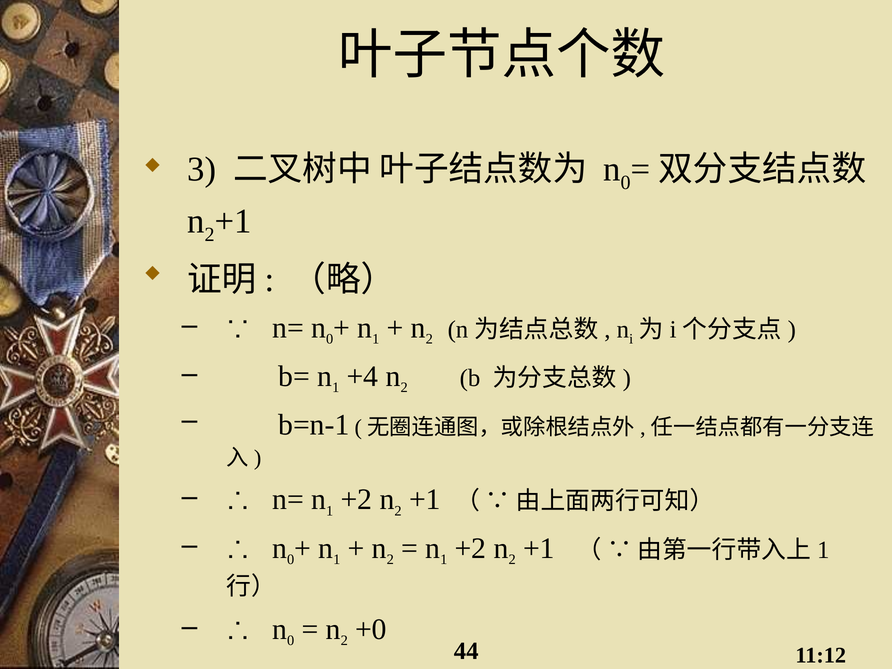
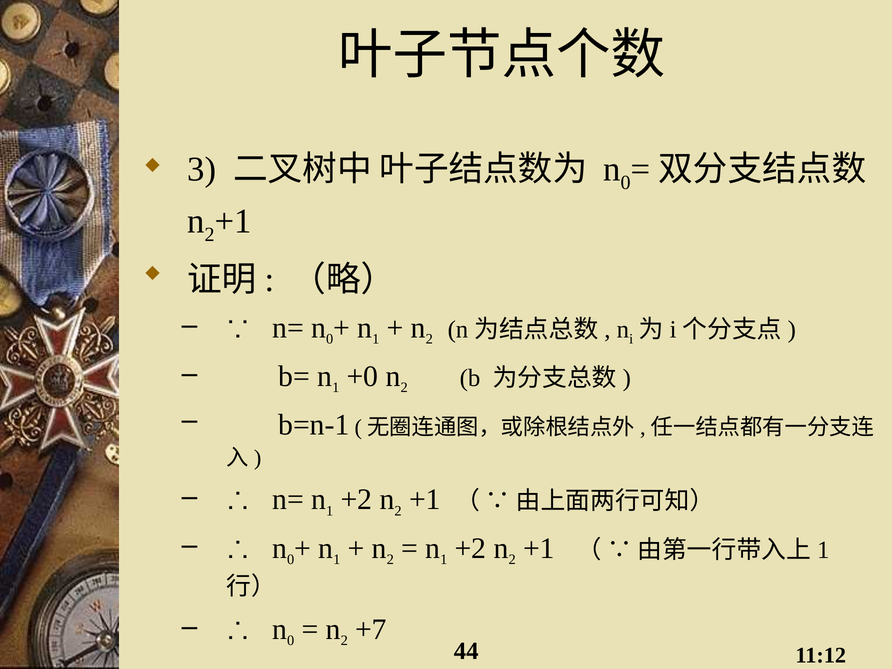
+4: +4 -> +0
+0: +0 -> +7
